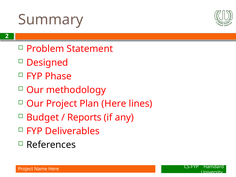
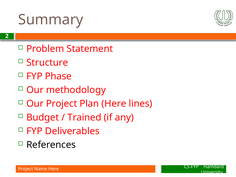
Designed: Designed -> Structure
Reports: Reports -> Trained
